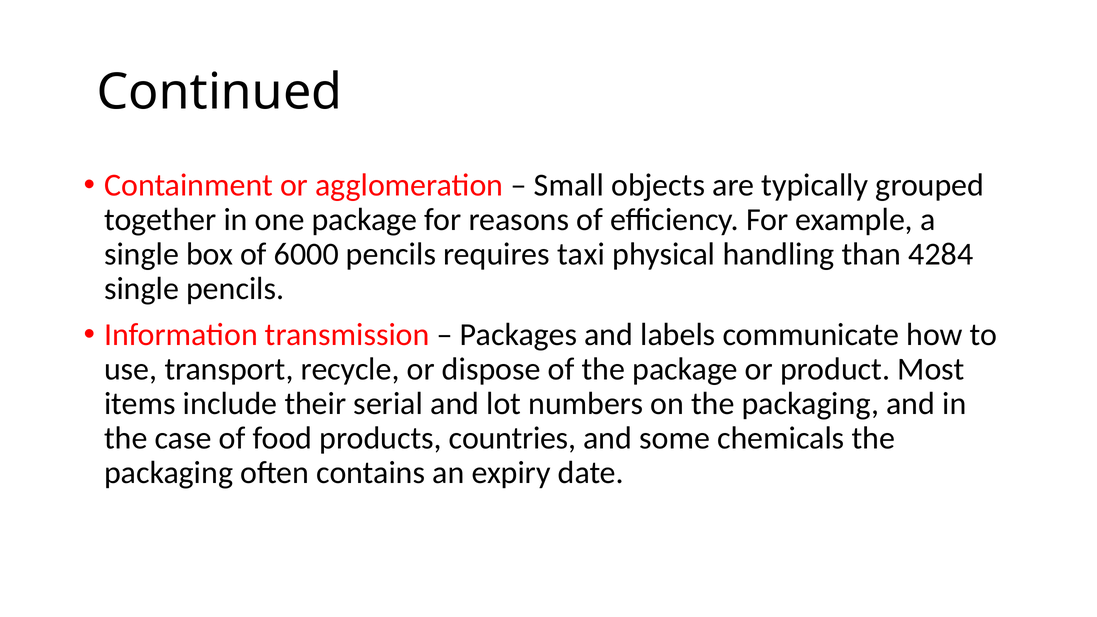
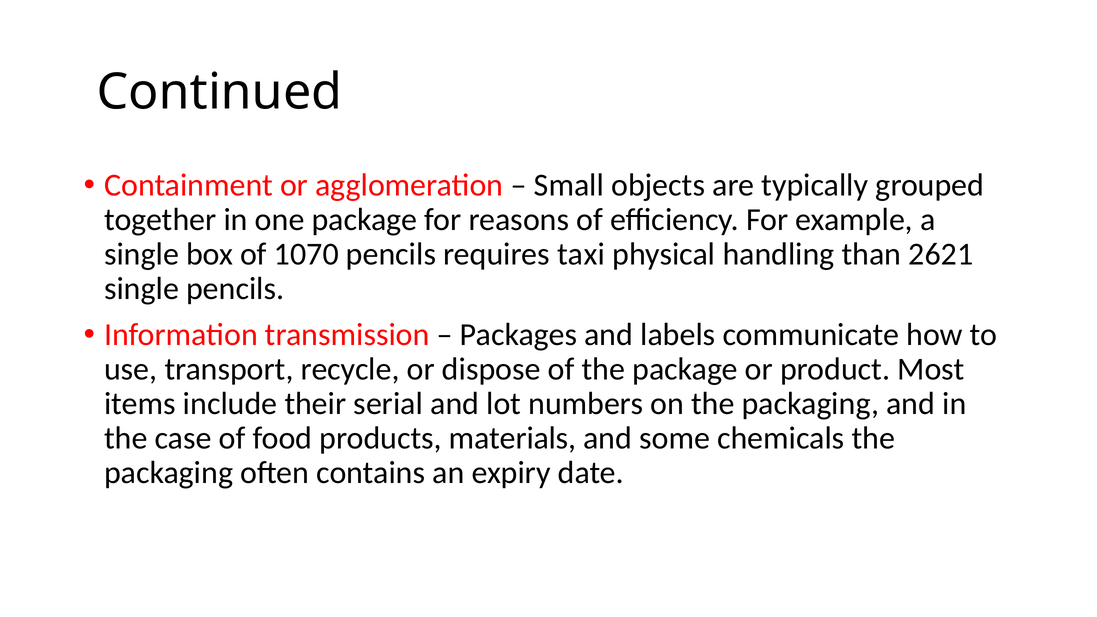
6000: 6000 -> 1070
4284: 4284 -> 2621
countries: countries -> materials
